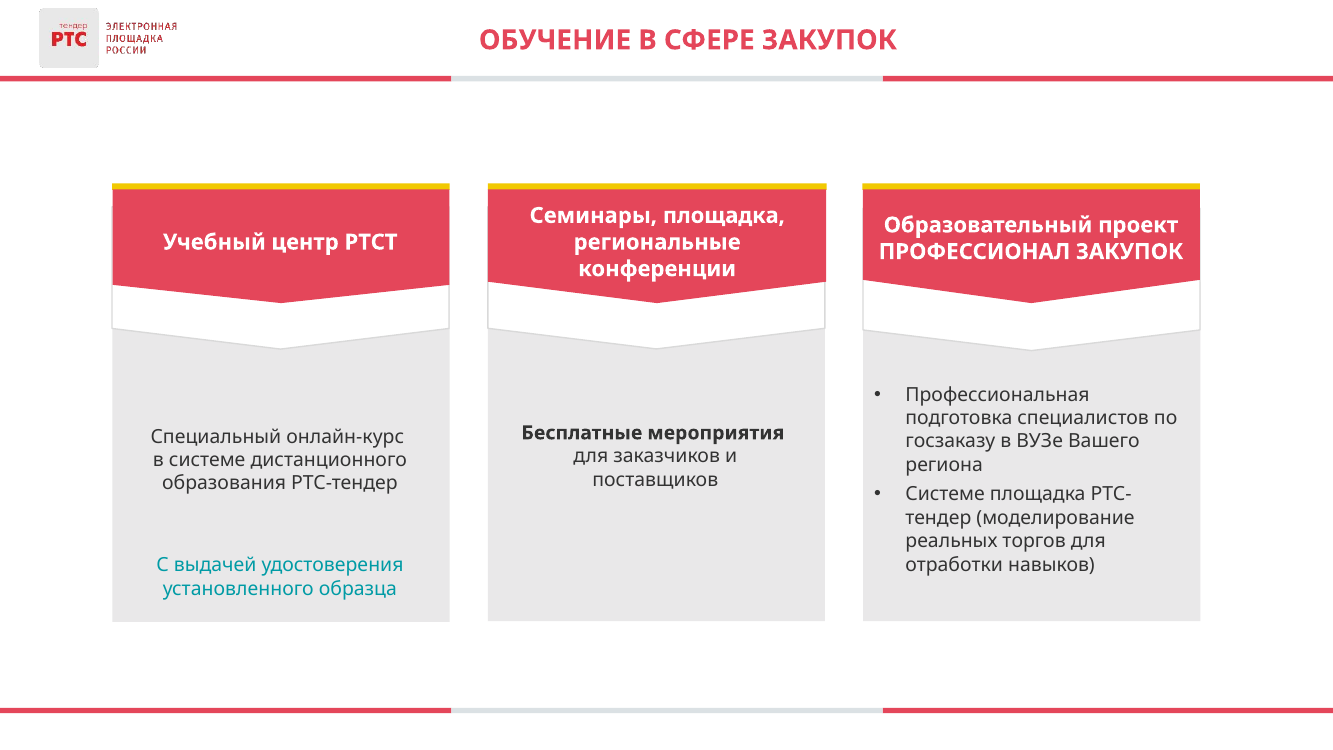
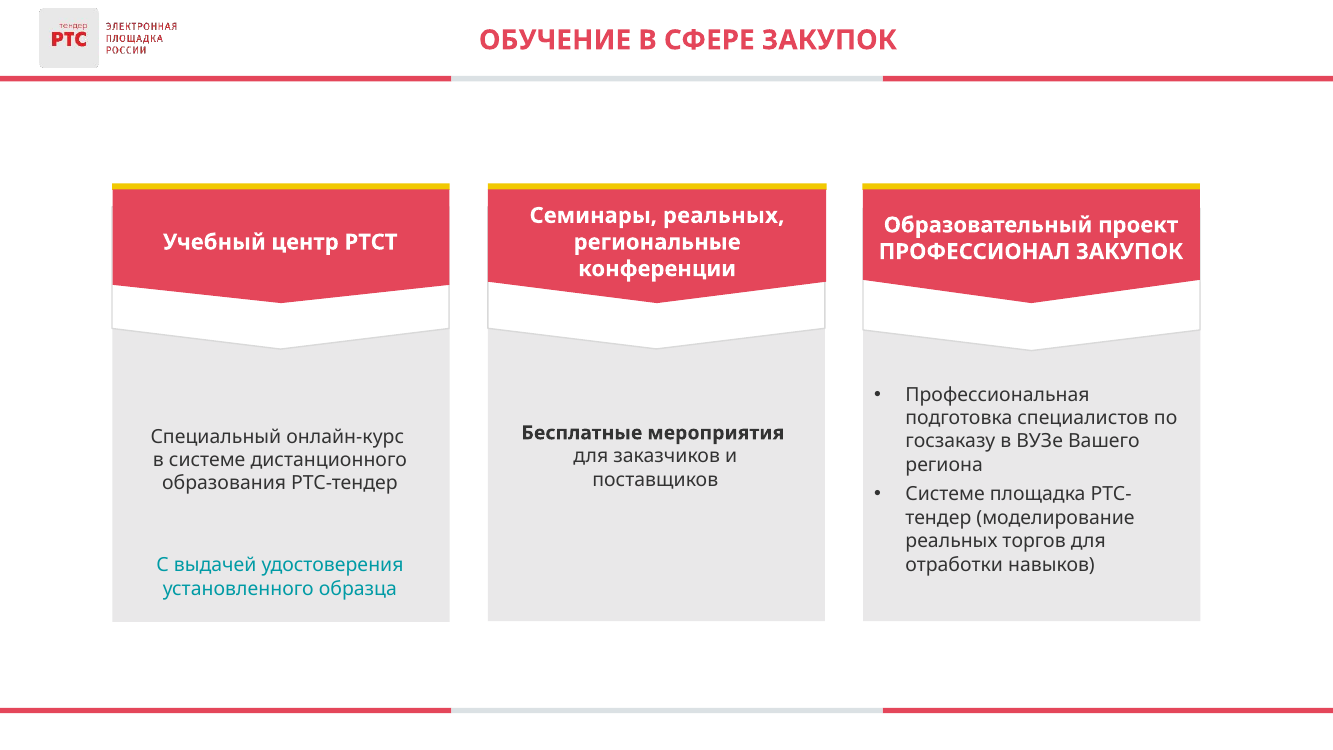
Семинары площадка: площадка -> реальных
